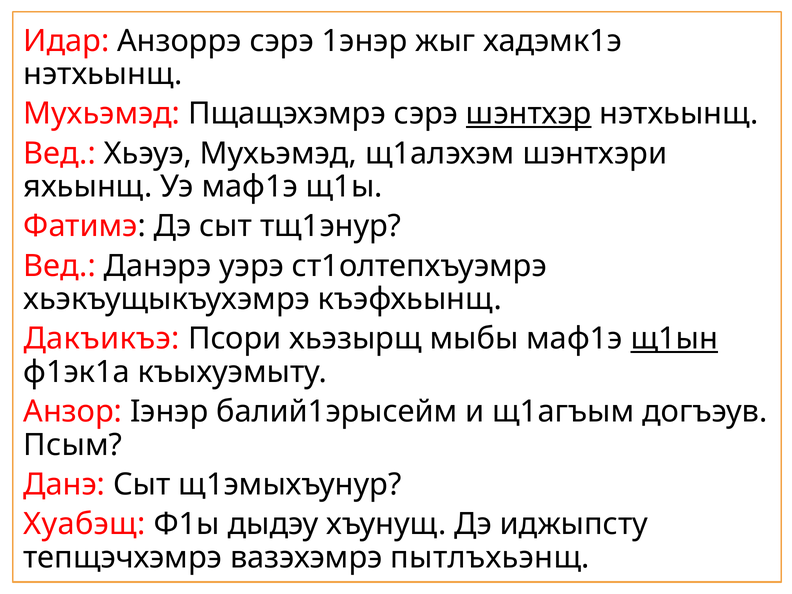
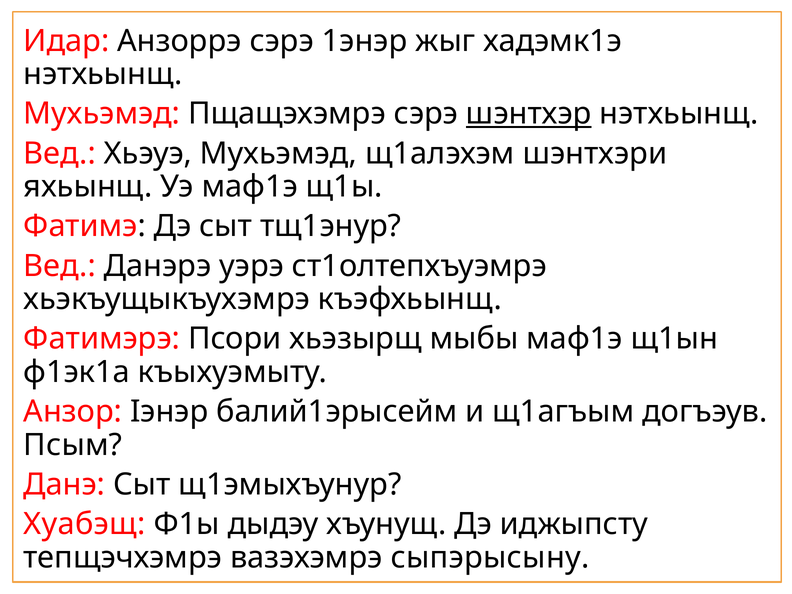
Дакъикъэ: Дакъикъэ -> Фатимэрэ
щ1ын underline: present -> none
пытлъхьэнщ: пытлъхьэнщ -> сыпэрысыну
